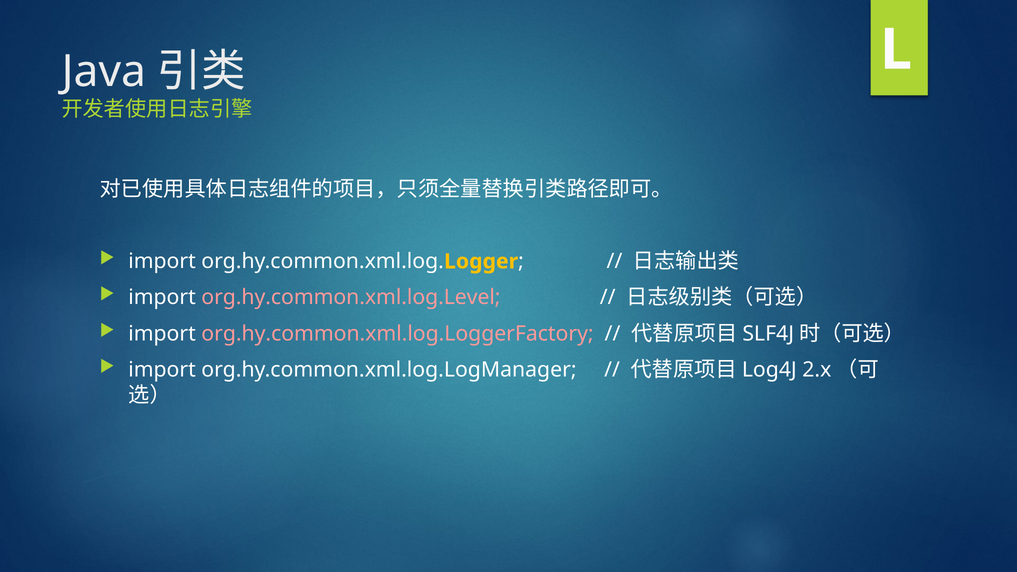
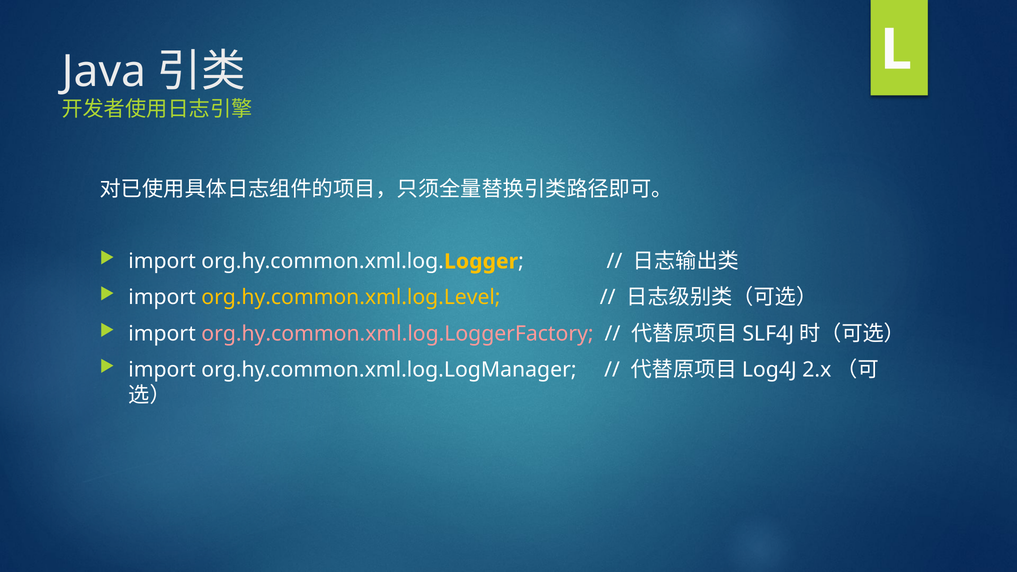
org.hy.common.xml.log.Level colour: pink -> yellow
